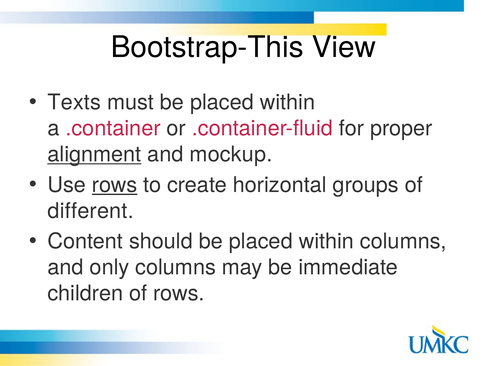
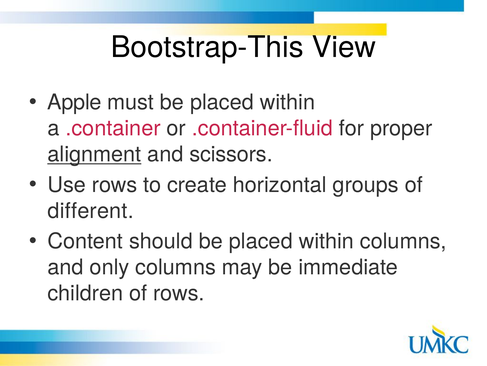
Texts: Texts -> Apple
mockup: mockup -> scissors
rows at (115, 185) underline: present -> none
